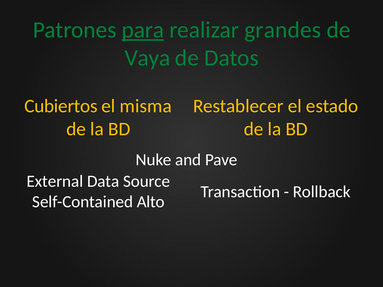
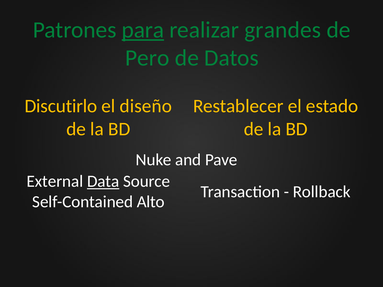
Vaya: Vaya -> Pero
Cubiertos: Cubiertos -> Discutirlo
misma: misma -> diseño
Data underline: none -> present
